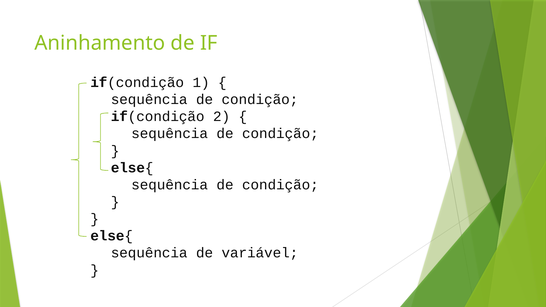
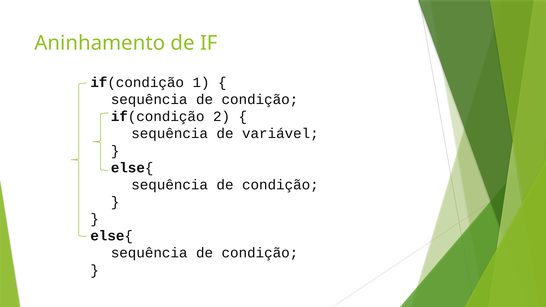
condição at (280, 134): condição -> variável
variável at (260, 253): variável -> condição
